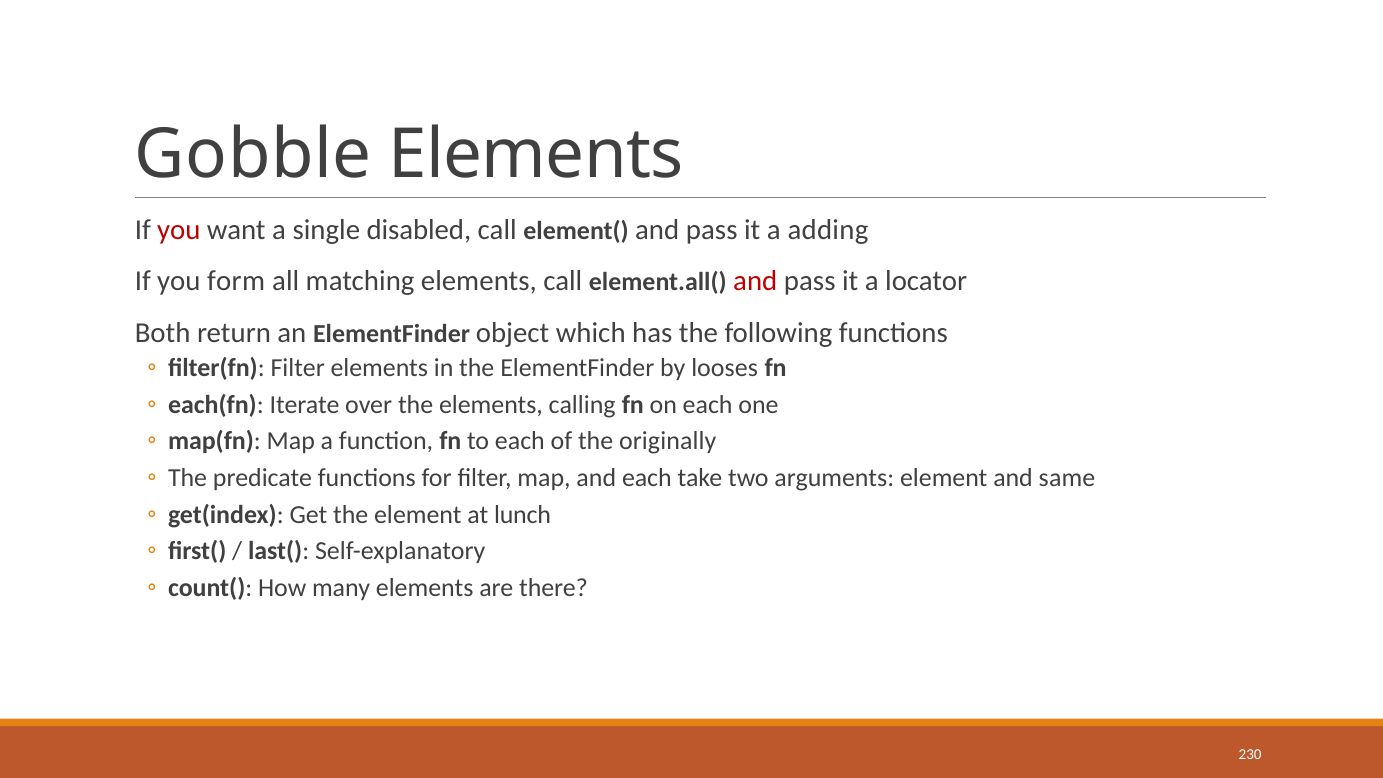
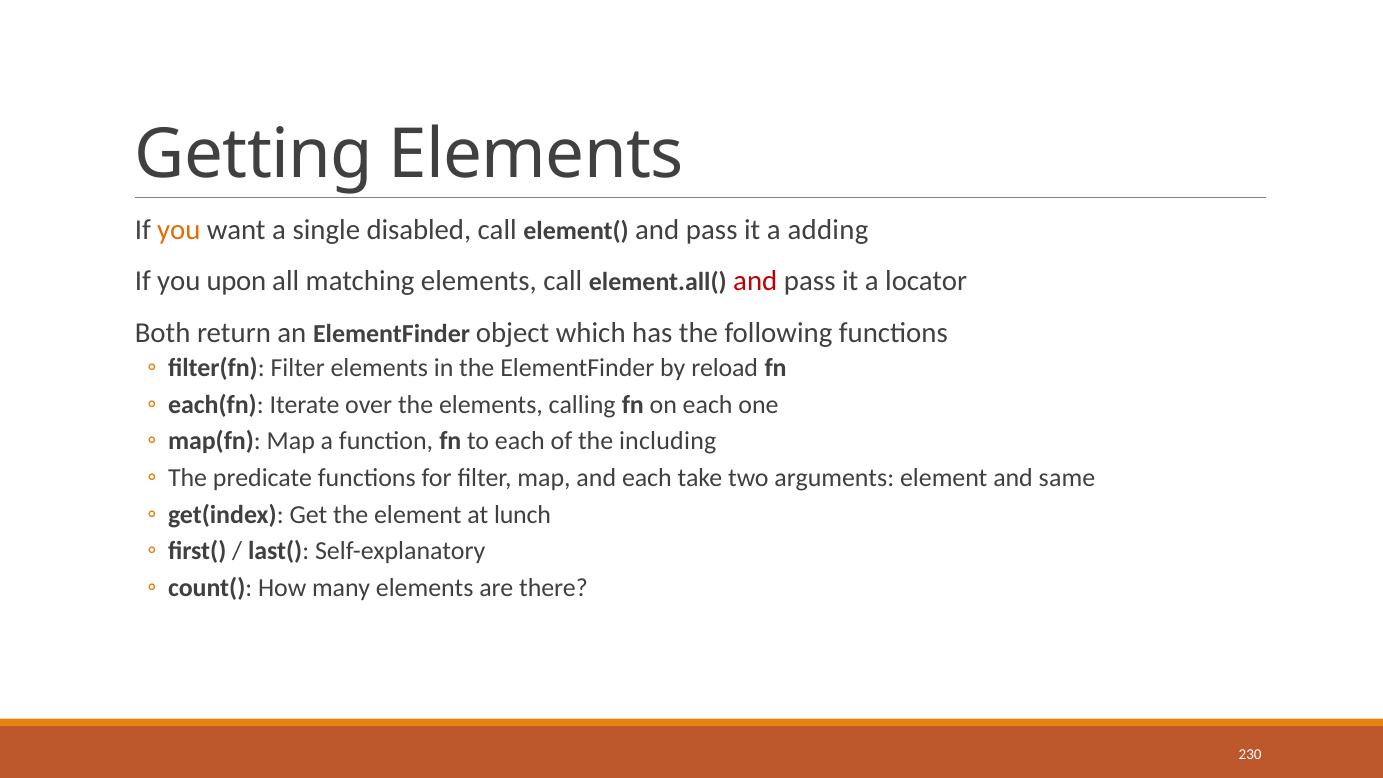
Gobble: Gobble -> Getting
you at (179, 230) colour: red -> orange
form: form -> upon
looses: looses -> reload
originally: originally -> including
